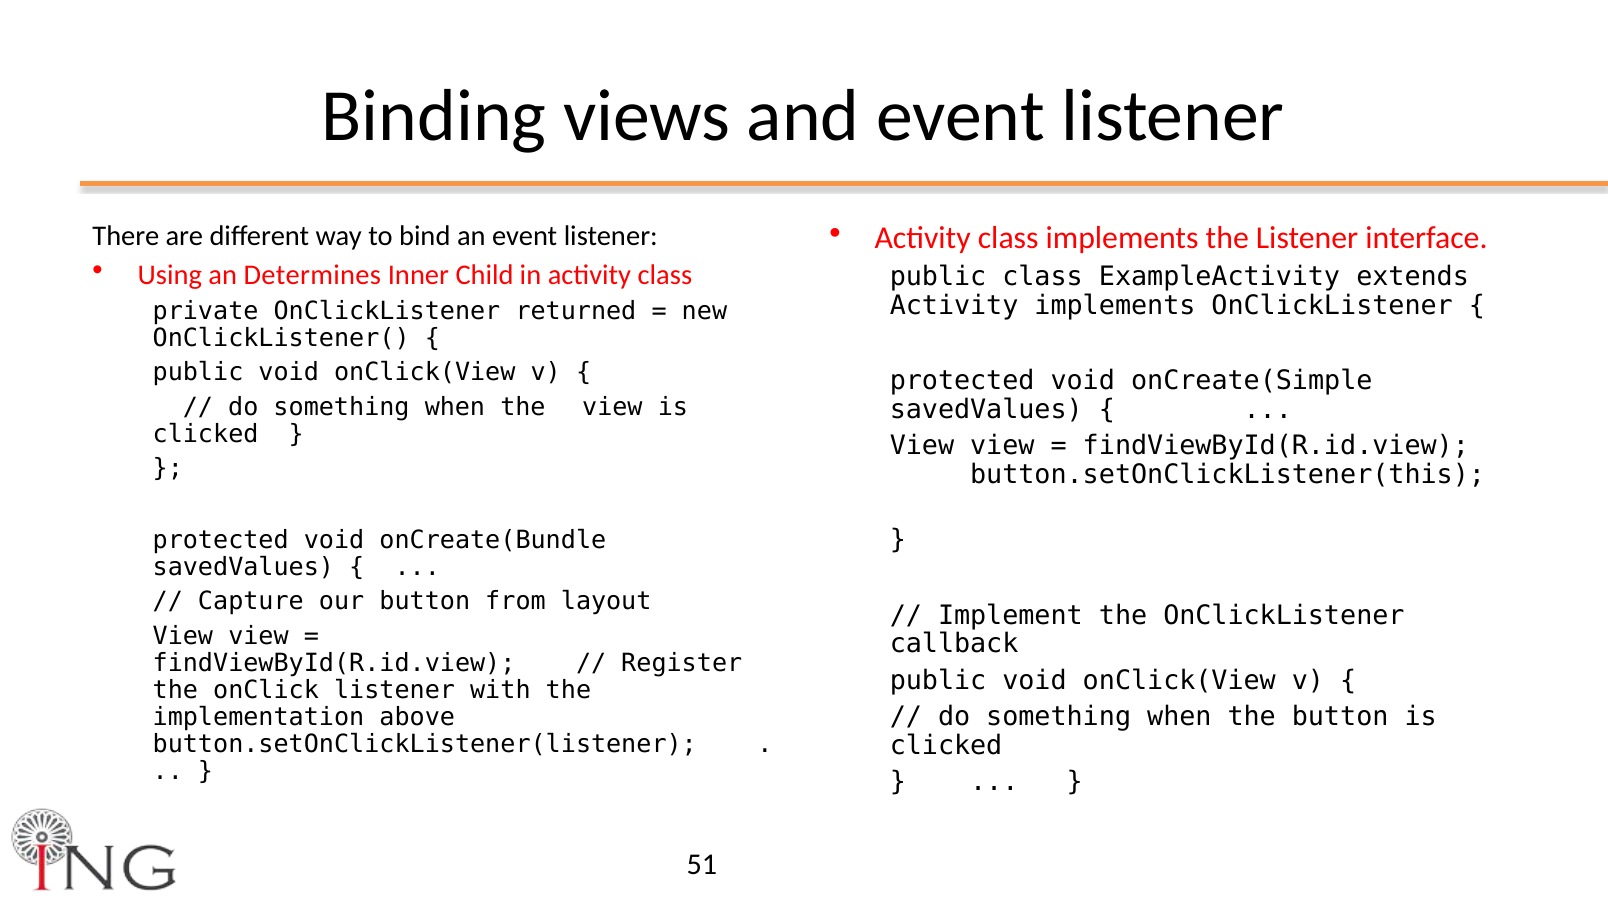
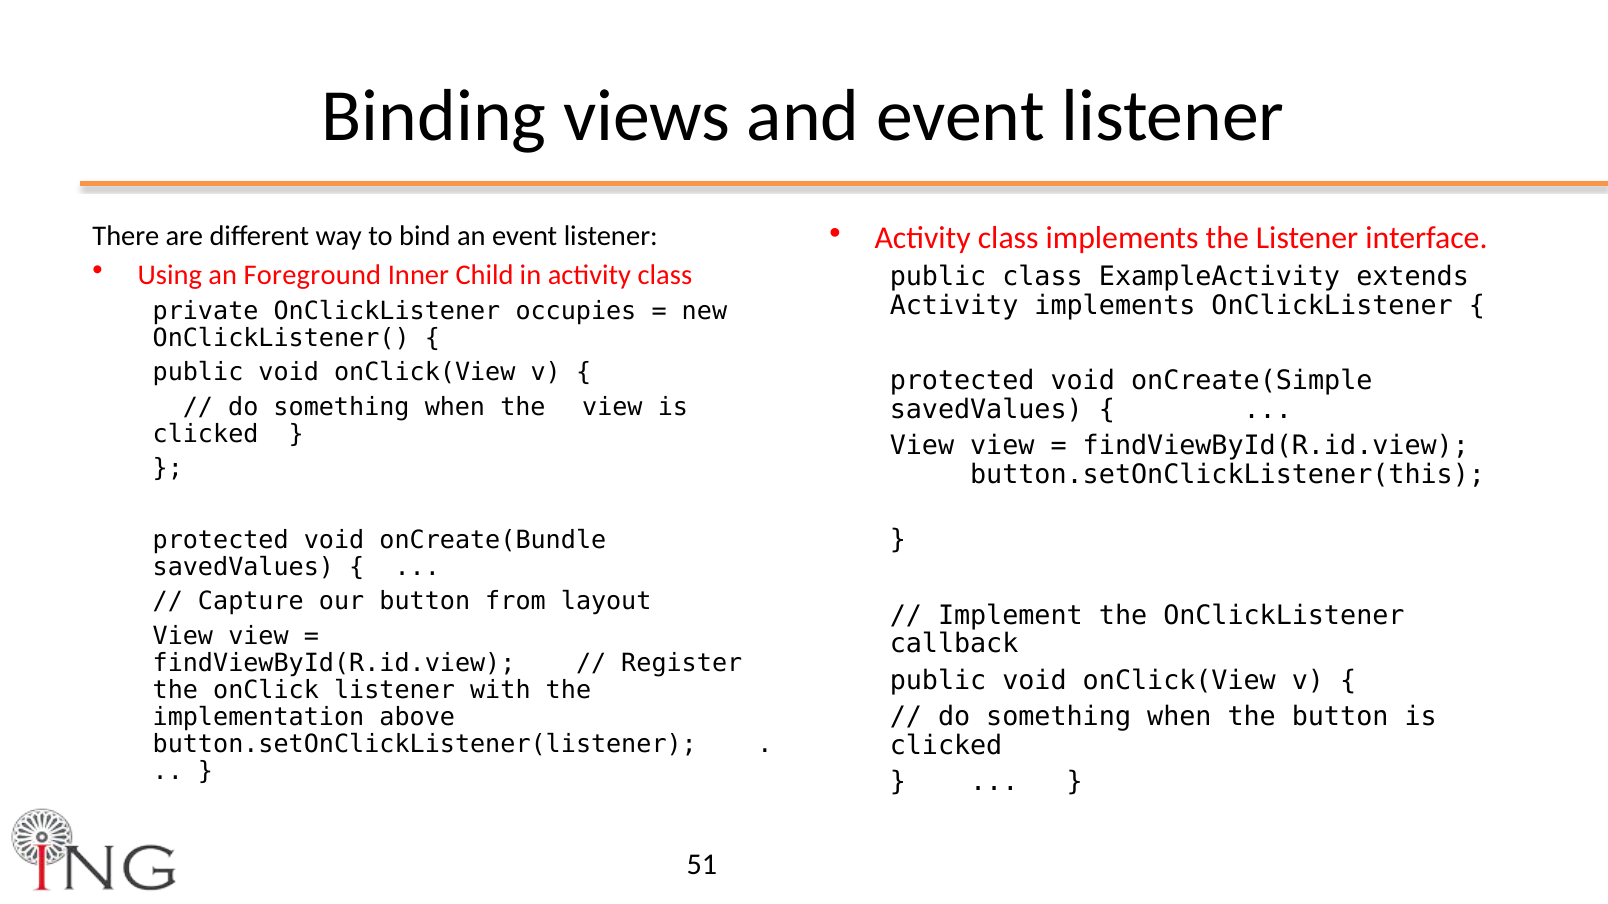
Determines: Determines -> Foreground
returned: returned -> occupies
